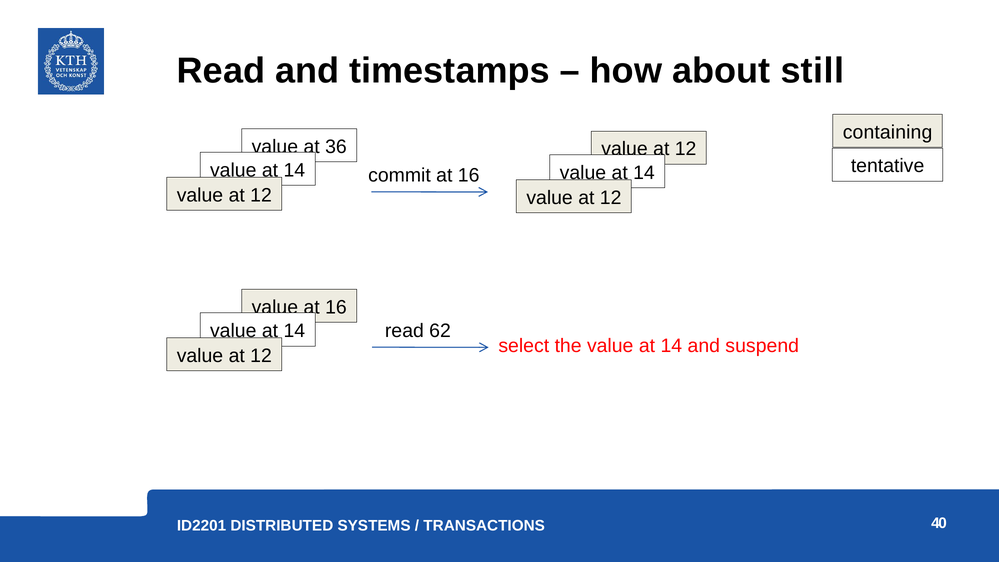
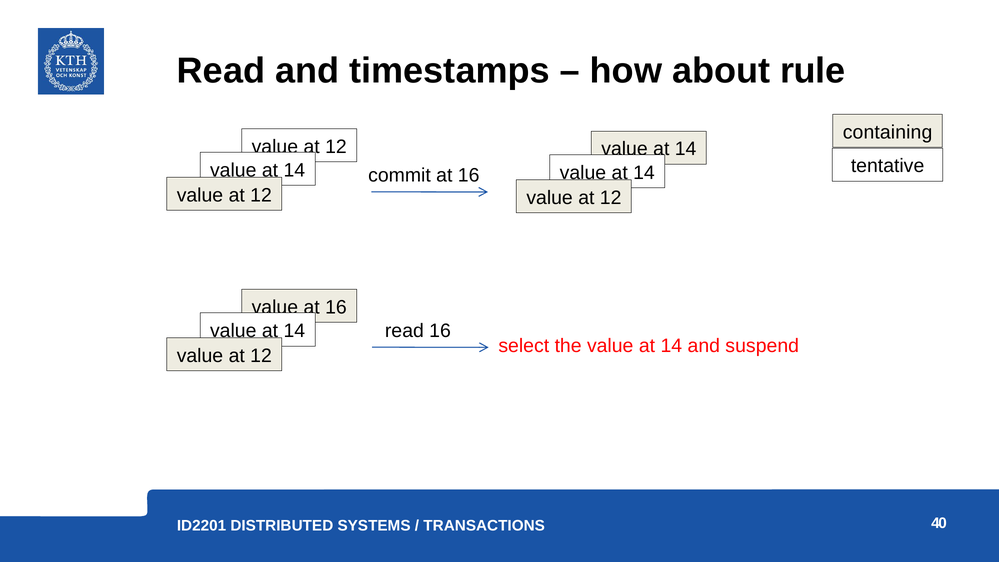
still: still -> rule
36 at (336, 147): 36 -> 12
12 at (686, 149): 12 -> 14
read 62: 62 -> 16
